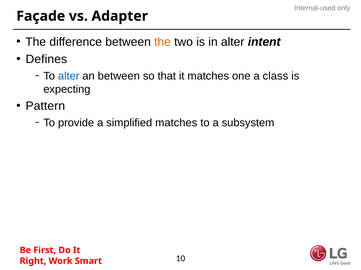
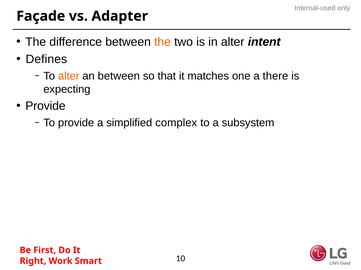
alter at (69, 76) colour: blue -> orange
class: class -> there
Pattern at (45, 106): Pattern -> Provide
simplified matches: matches -> complex
